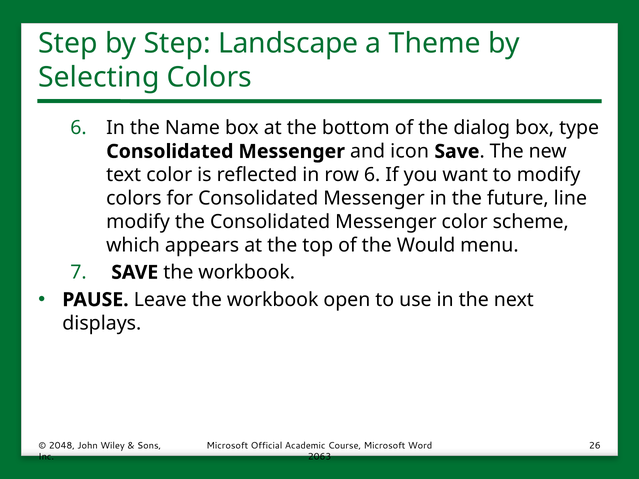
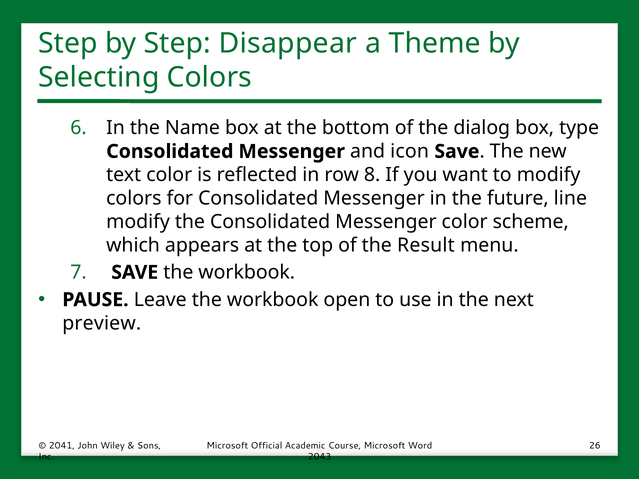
Landscape: Landscape -> Disappear
row 6: 6 -> 8
Would: Would -> Result
displays: displays -> preview
2048: 2048 -> 2041
2063: 2063 -> 2043
